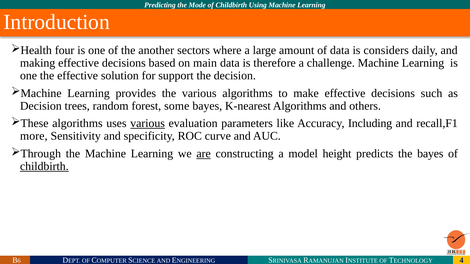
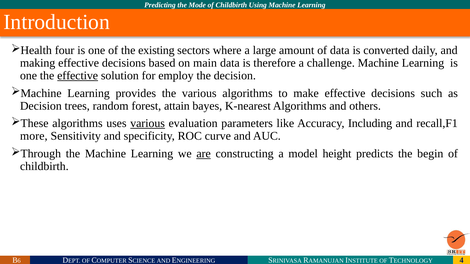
another: another -> existing
considers: considers -> converted
effective at (78, 76) underline: none -> present
support: support -> employ
some: some -> attain
the bayes: bayes -> begin
childbirth at (44, 167) underline: present -> none
